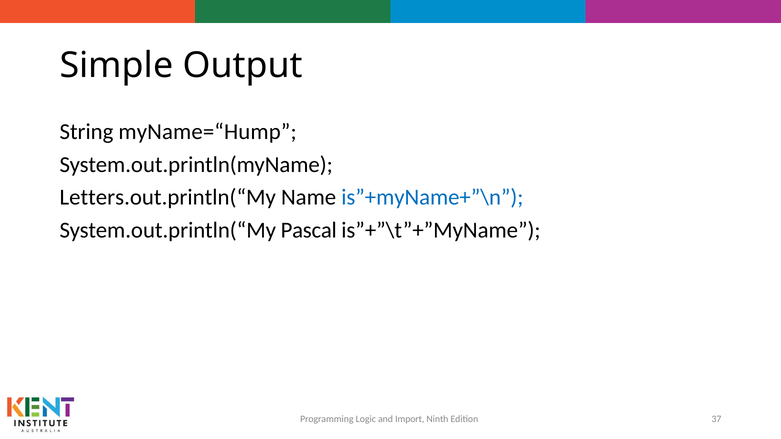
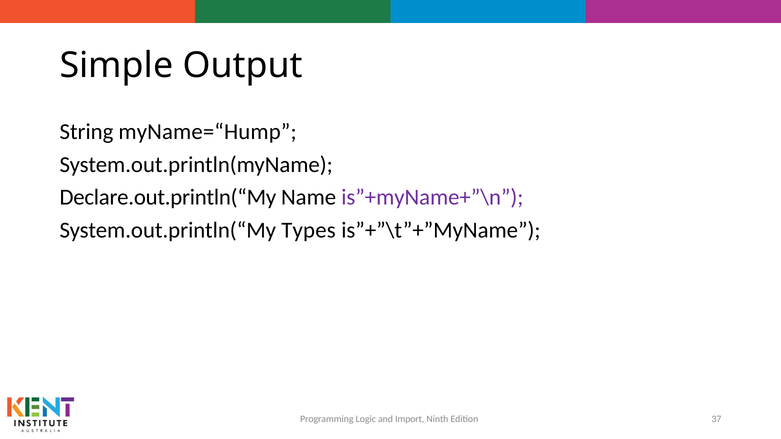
Letters.out.println(“My: Letters.out.println(“My -> Declare.out.println(“My
is”+myName+”\n colour: blue -> purple
Pascal: Pascal -> Types
